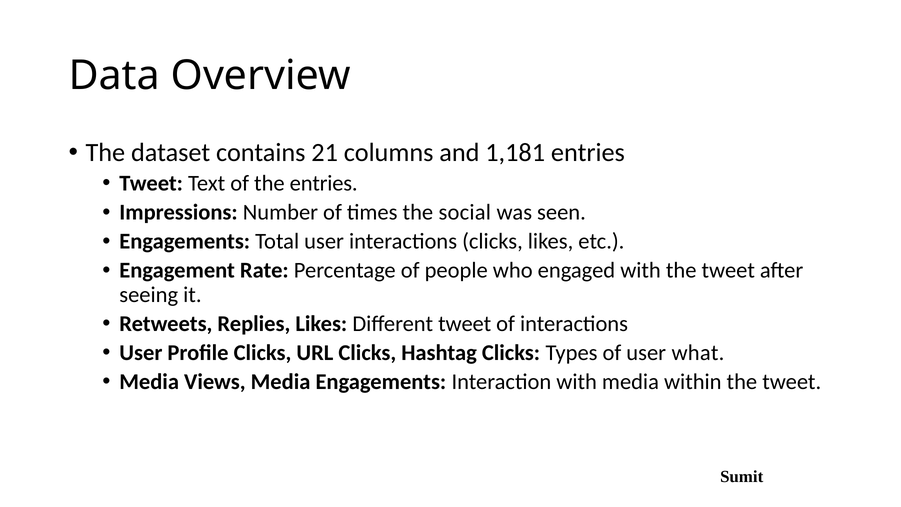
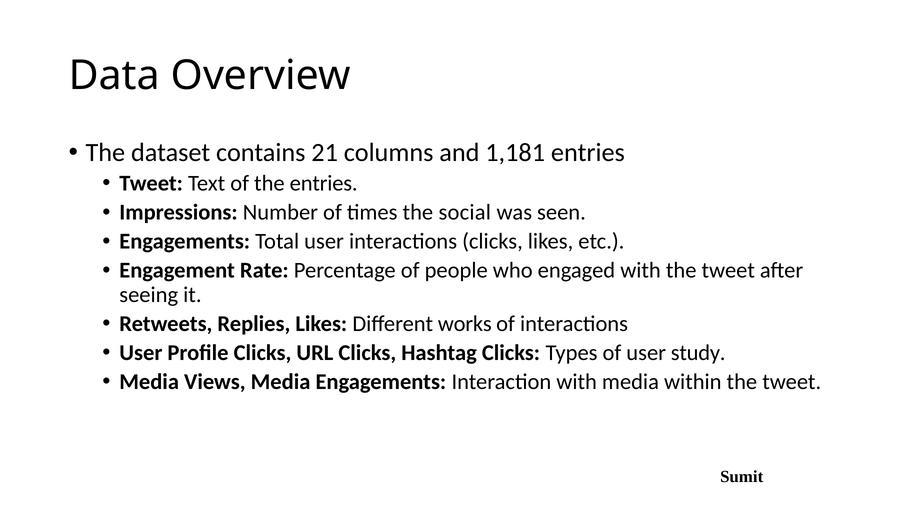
Different tweet: tweet -> works
what: what -> study
